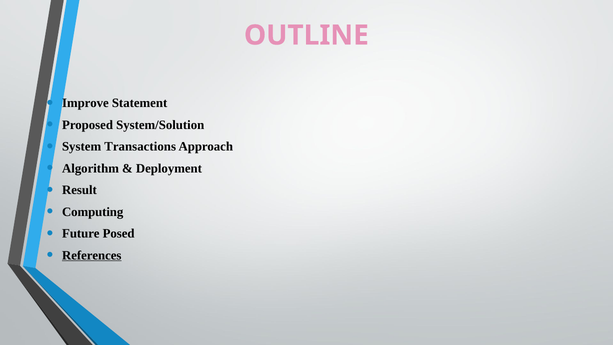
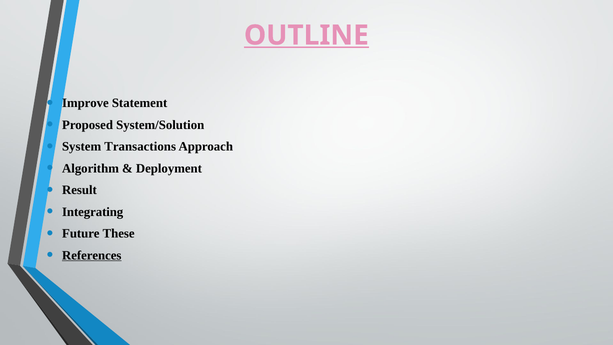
OUTLINE underline: none -> present
Computing: Computing -> Integrating
Posed: Posed -> These
